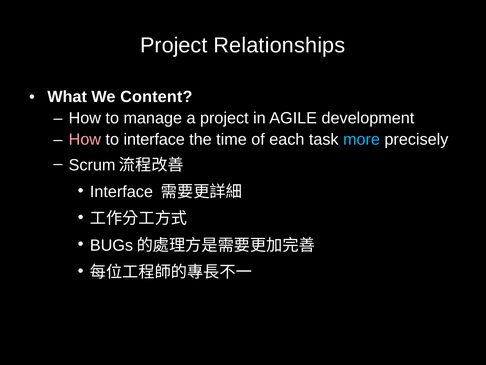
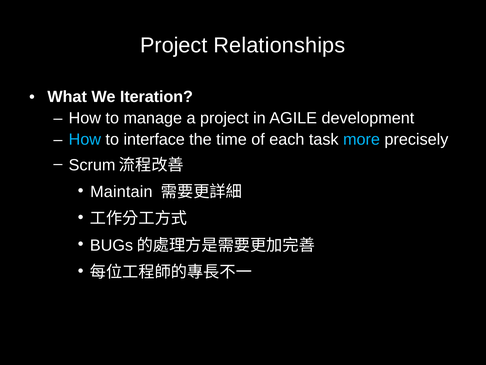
Content: Content -> Iteration
How at (85, 139) colour: pink -> light blue
Interface at (121, 192): Interface -> Maintain
